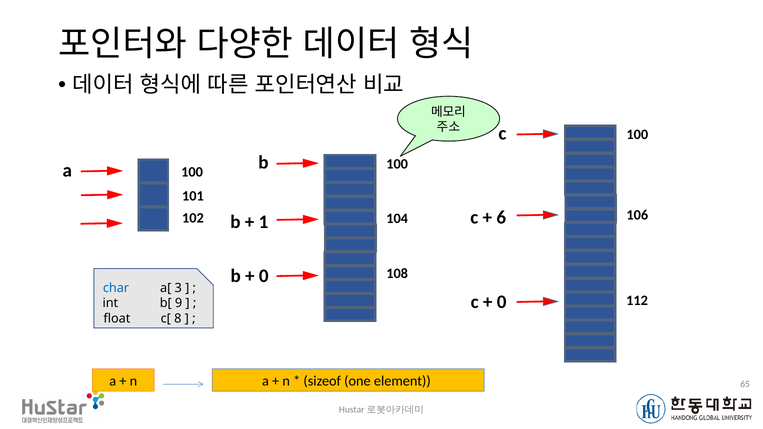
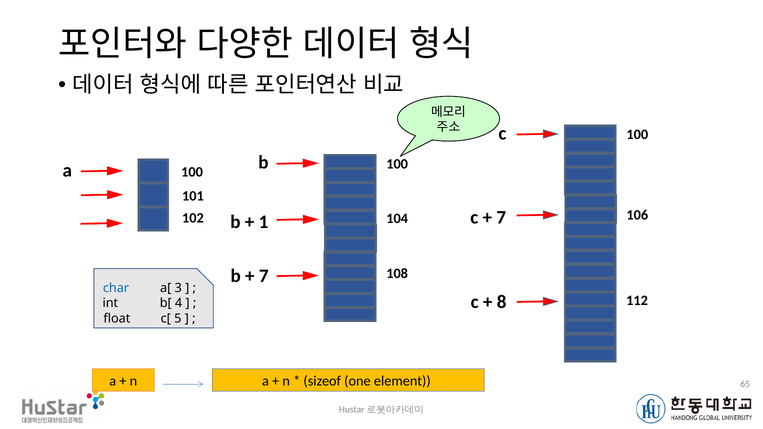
6 at (501, 217): 6 -> 7
0 at (264, 276): 0 -> 7
0 at (502, 302): 0 -> 8
9: 9 -> 4
8: 8 -> 5
